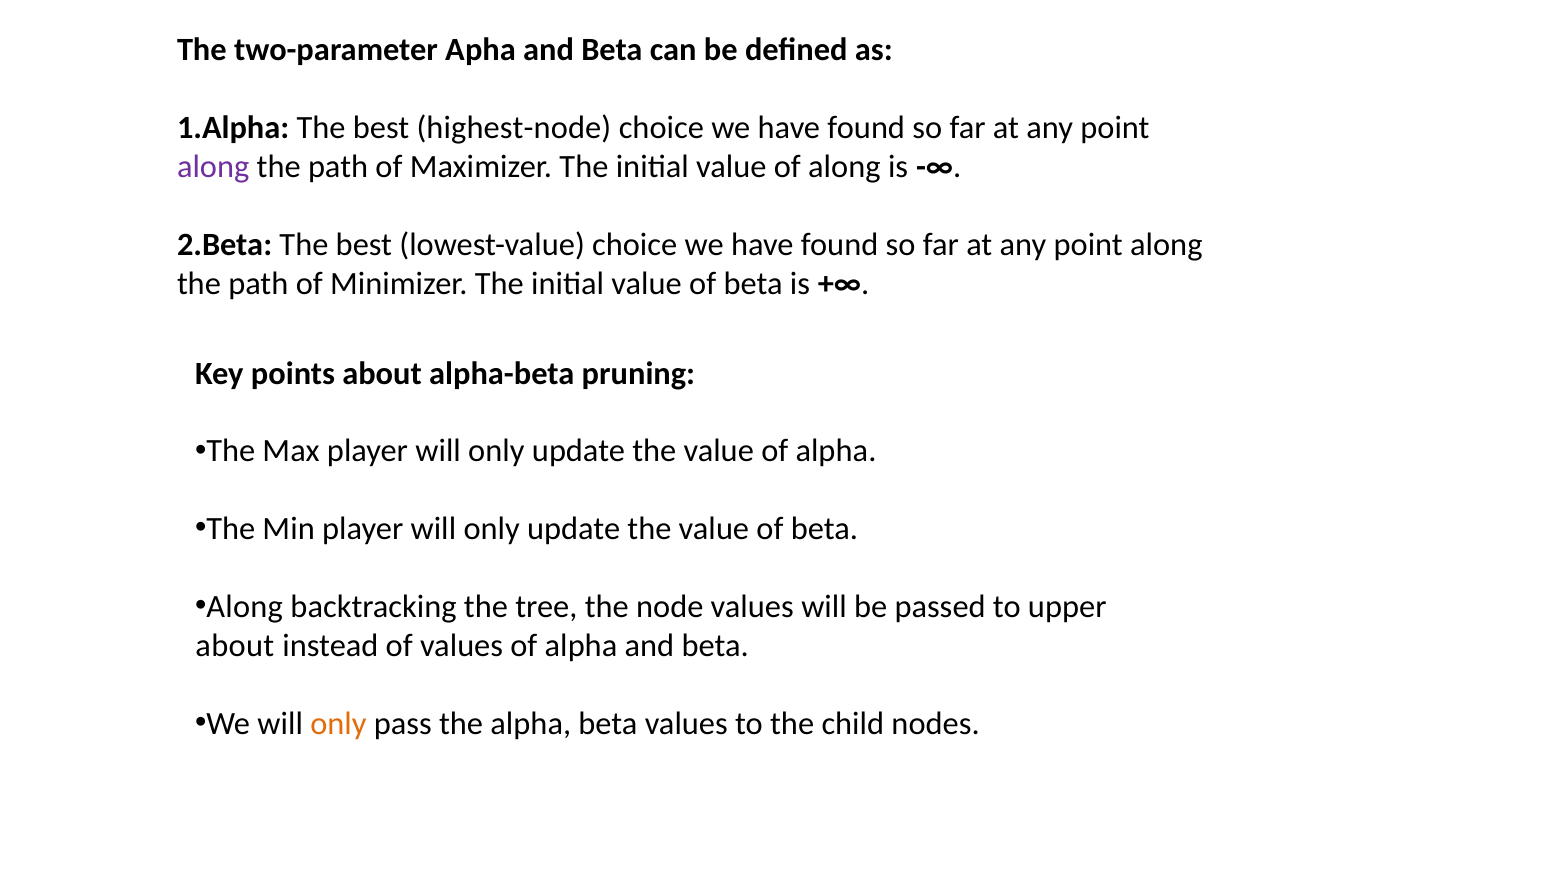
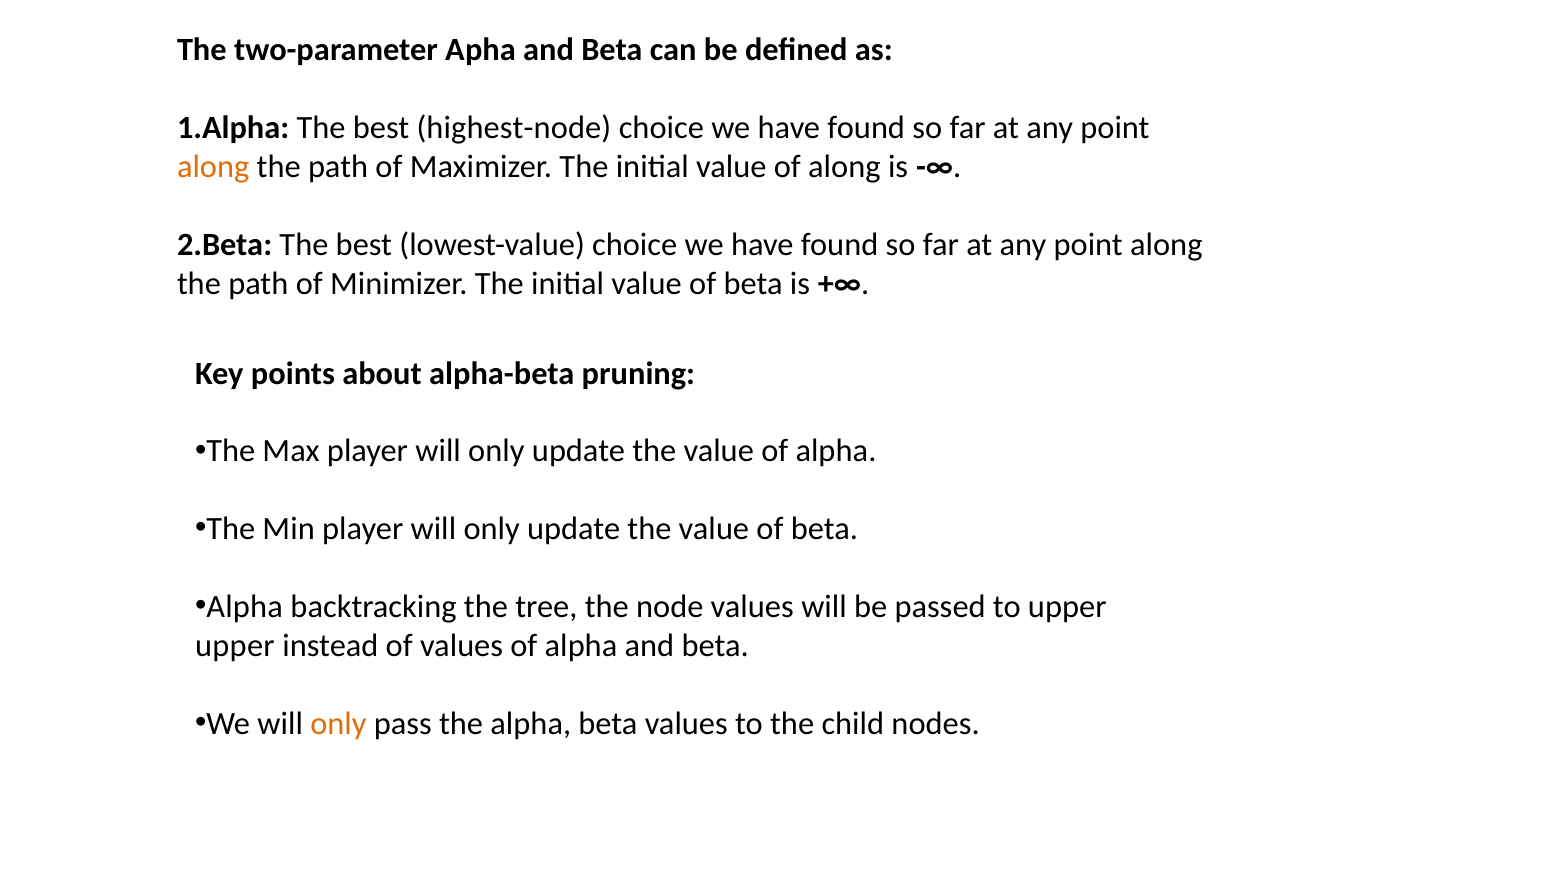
along at (213, 167) colour: purple -> orange
Along at (245, 607): Along -> Alpha
about at (235, 646): about -> upper
